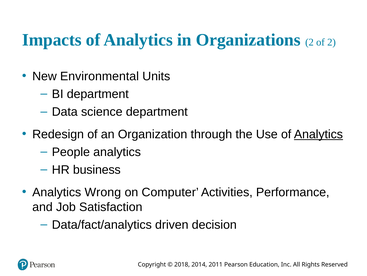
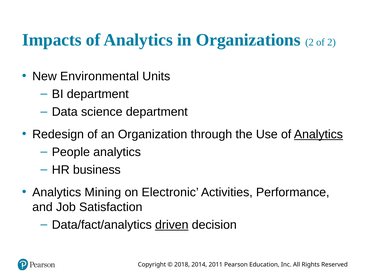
Wrong: Wrong -> Mining
Computer: Computer -> Electronic
driven underline: none -> present
